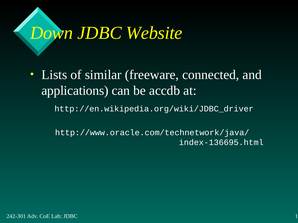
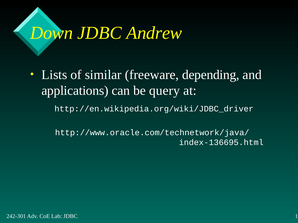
Website: Website -> Andrew
connected: connected -> depending
accdb: accdb -> query
